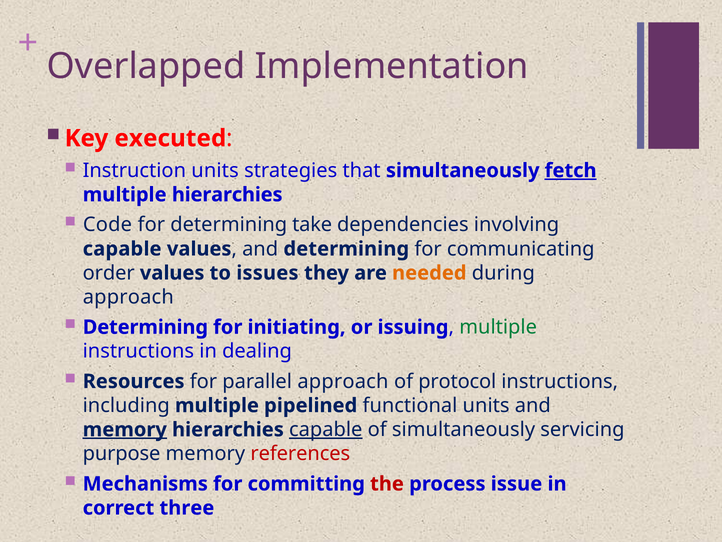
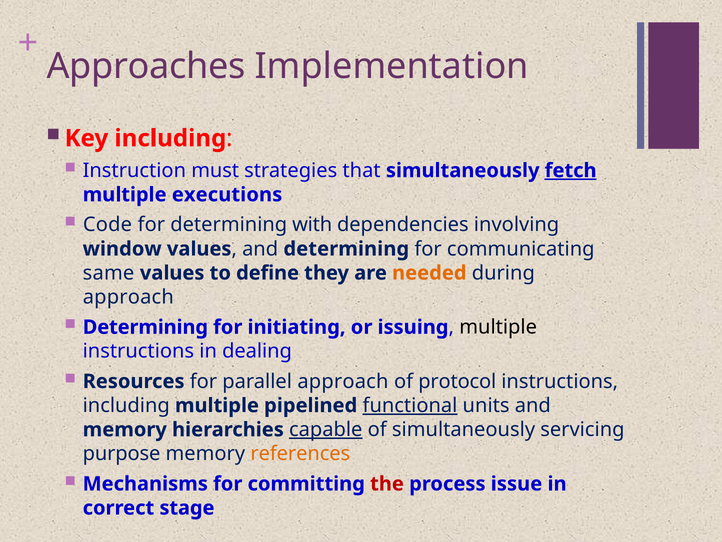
Overlapped: Overlapped -> Approaches
Key executed: executed -> including
Instruction units: units -> must
multiple hierarchies: hierarchies -> executions
take: take -> with
capable at (122, 249): capable -> window
order: order -> same
issues: issues -> define
multiple at (498, 327) colour: green -> black
functional underline: none -> present
memory at (125, 429) underline: present -> none
references colour: red -> orange
three: three -> stage
